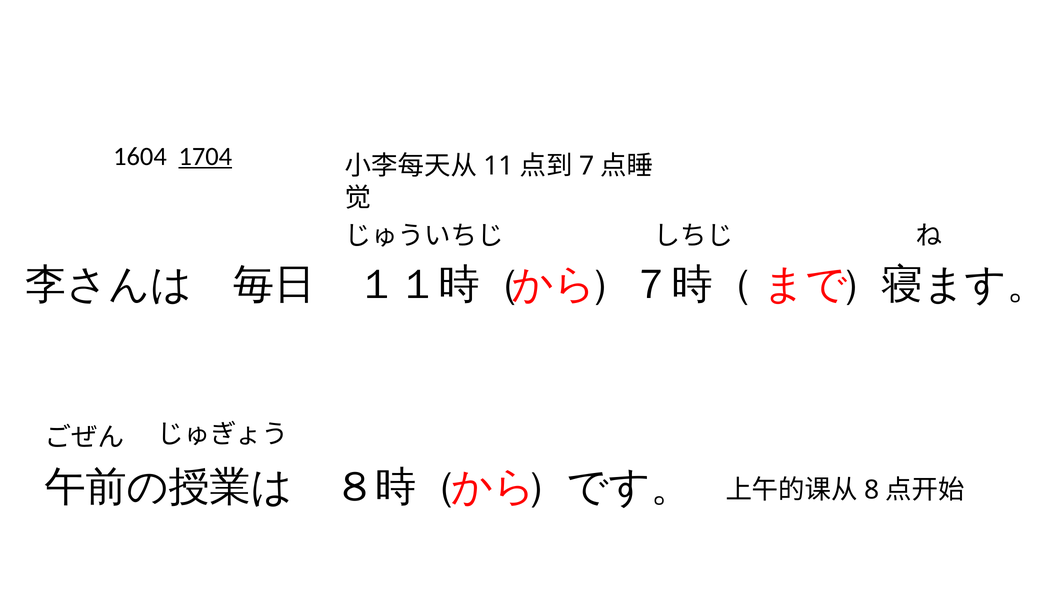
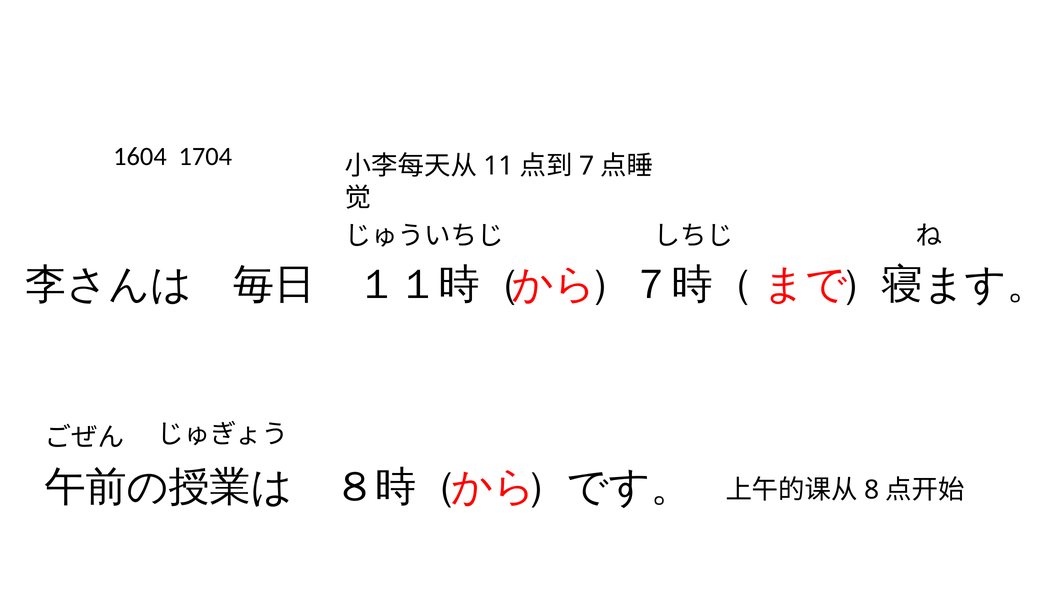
1704 underline: present -> none
